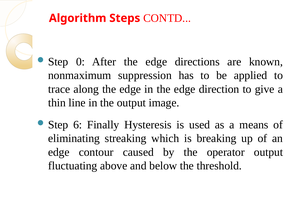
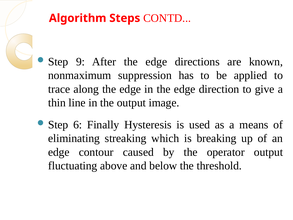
0: 0 -> 9
